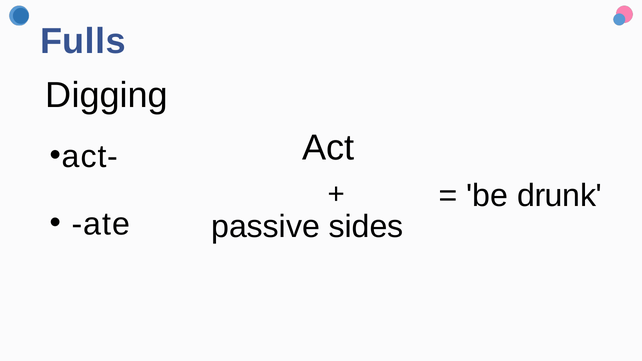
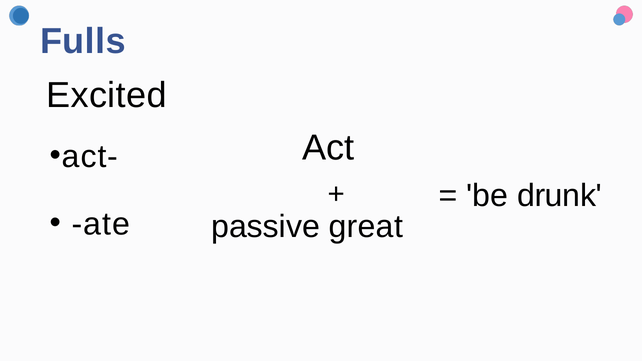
Digging: Digging -> Excited
sides: sides -> great
